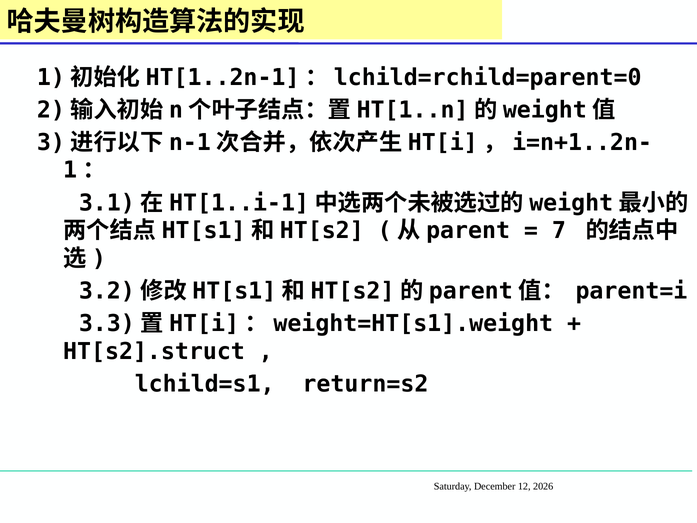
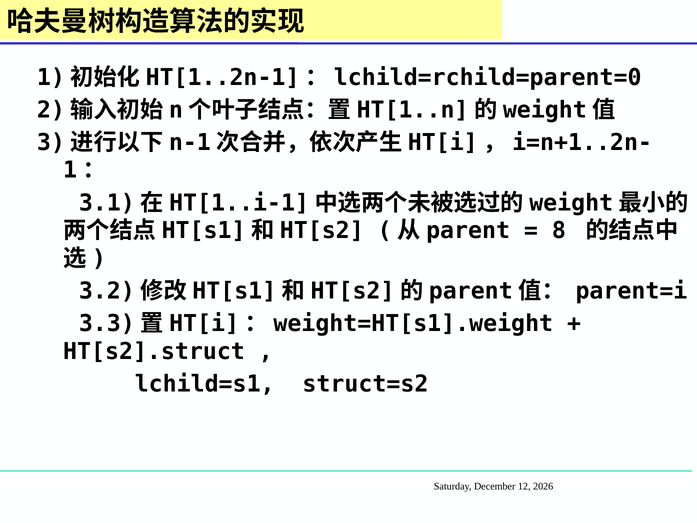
7: 7 -> 8
return=s2: return=s2 -> struct=s2
